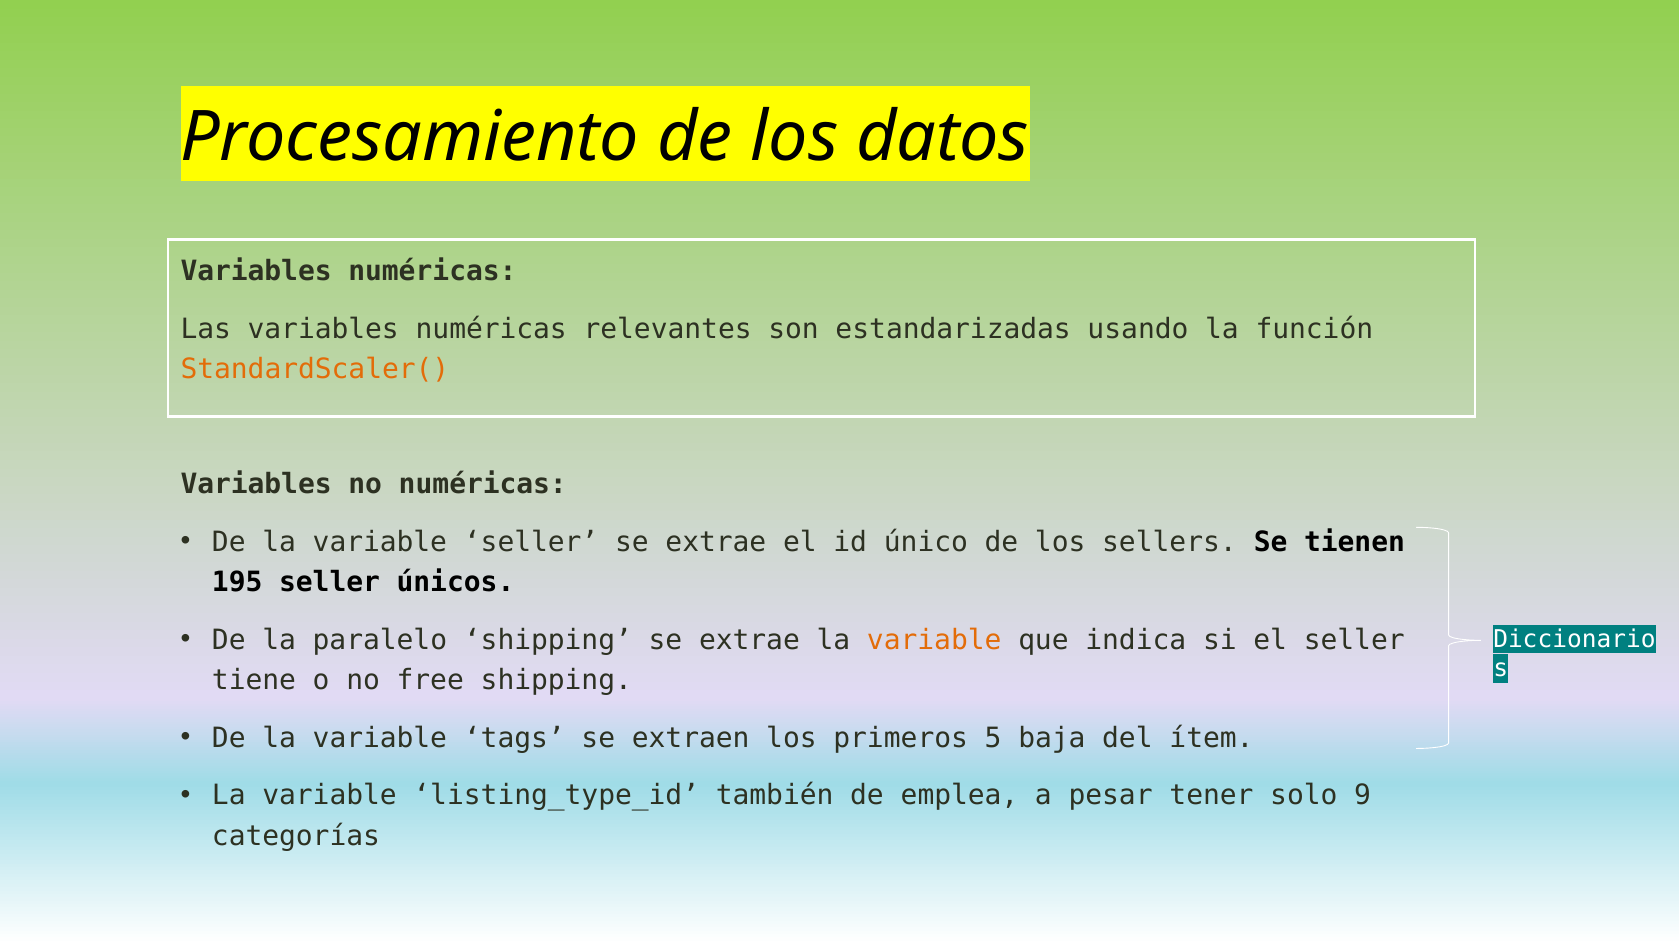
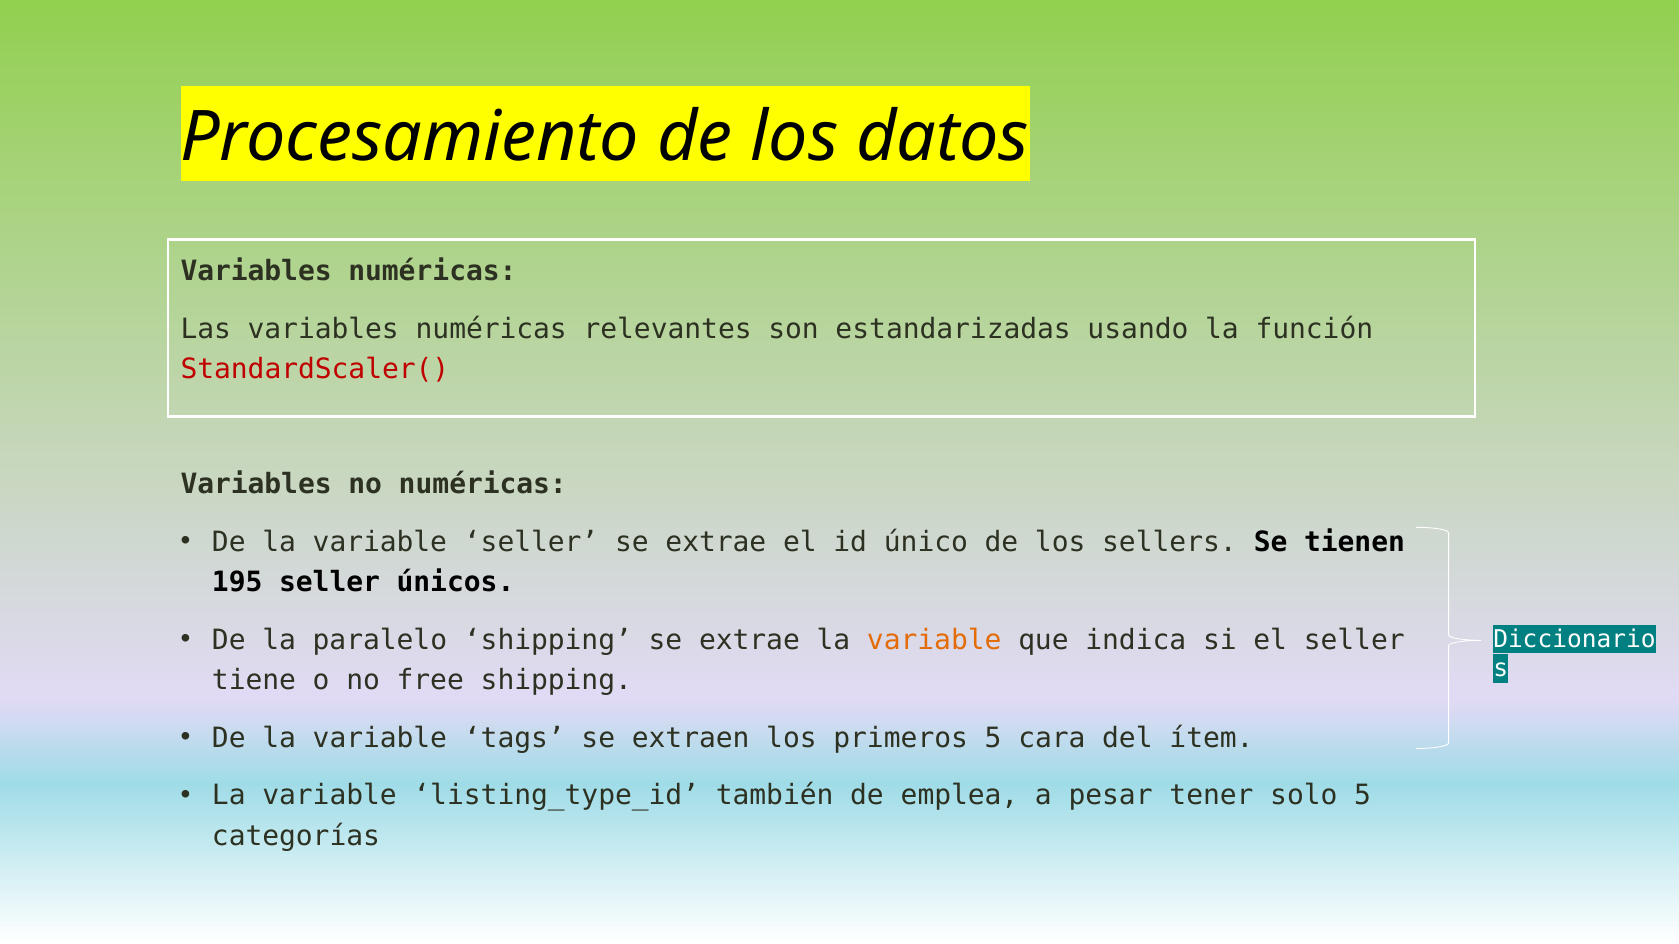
StandardScaler( colour: orange -> red
baja: baja -> cara
solo 9: 9 -> 5
